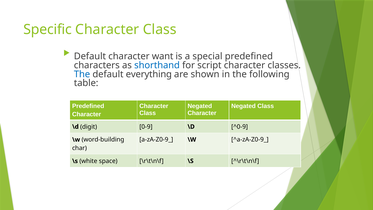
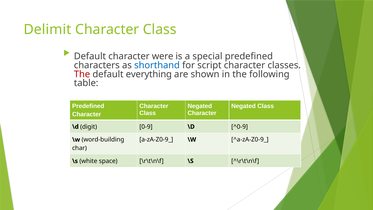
Specific: Specific -> Delimit
want: want -> were
The at (82, 74) colour: blue -> red
